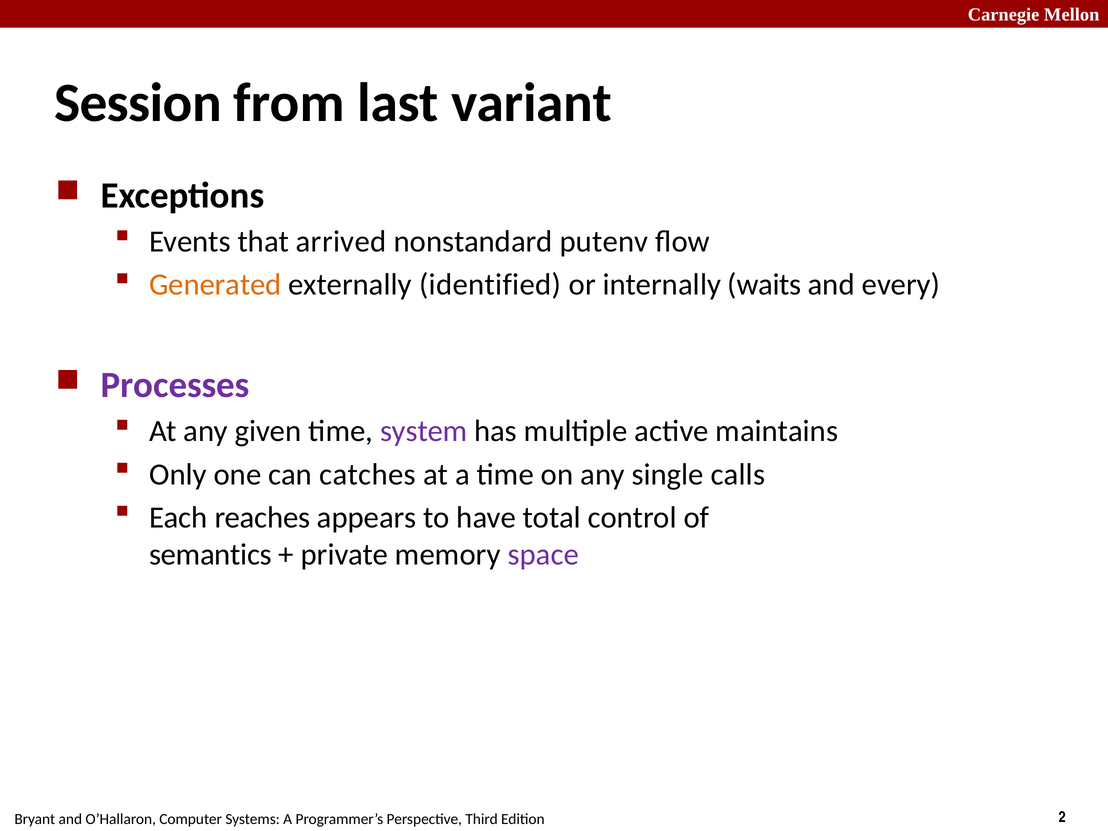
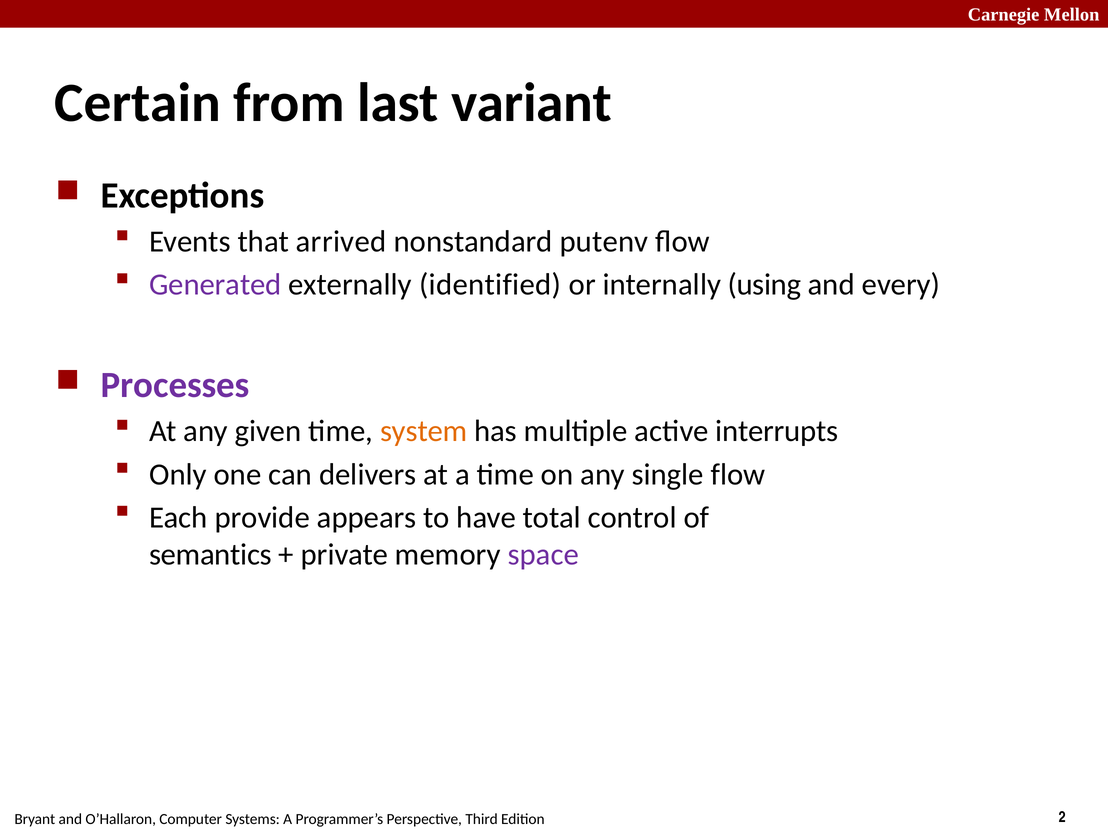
Session: Session -> Certain
Generated colour: orange -> purple
waits: waits -> using
system colour: purple -> orange
maintains: maintains -> interrupts
catches: catches -> delivers
single calls: calls -> flow
reaches: reaches -> provide
